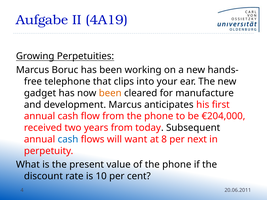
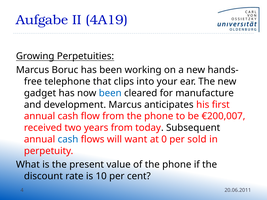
been at (110, 93) colour: orange -> blue
€204,000: €204,000 -> €200,007
8: 8 -> 0
next: next -> sold
